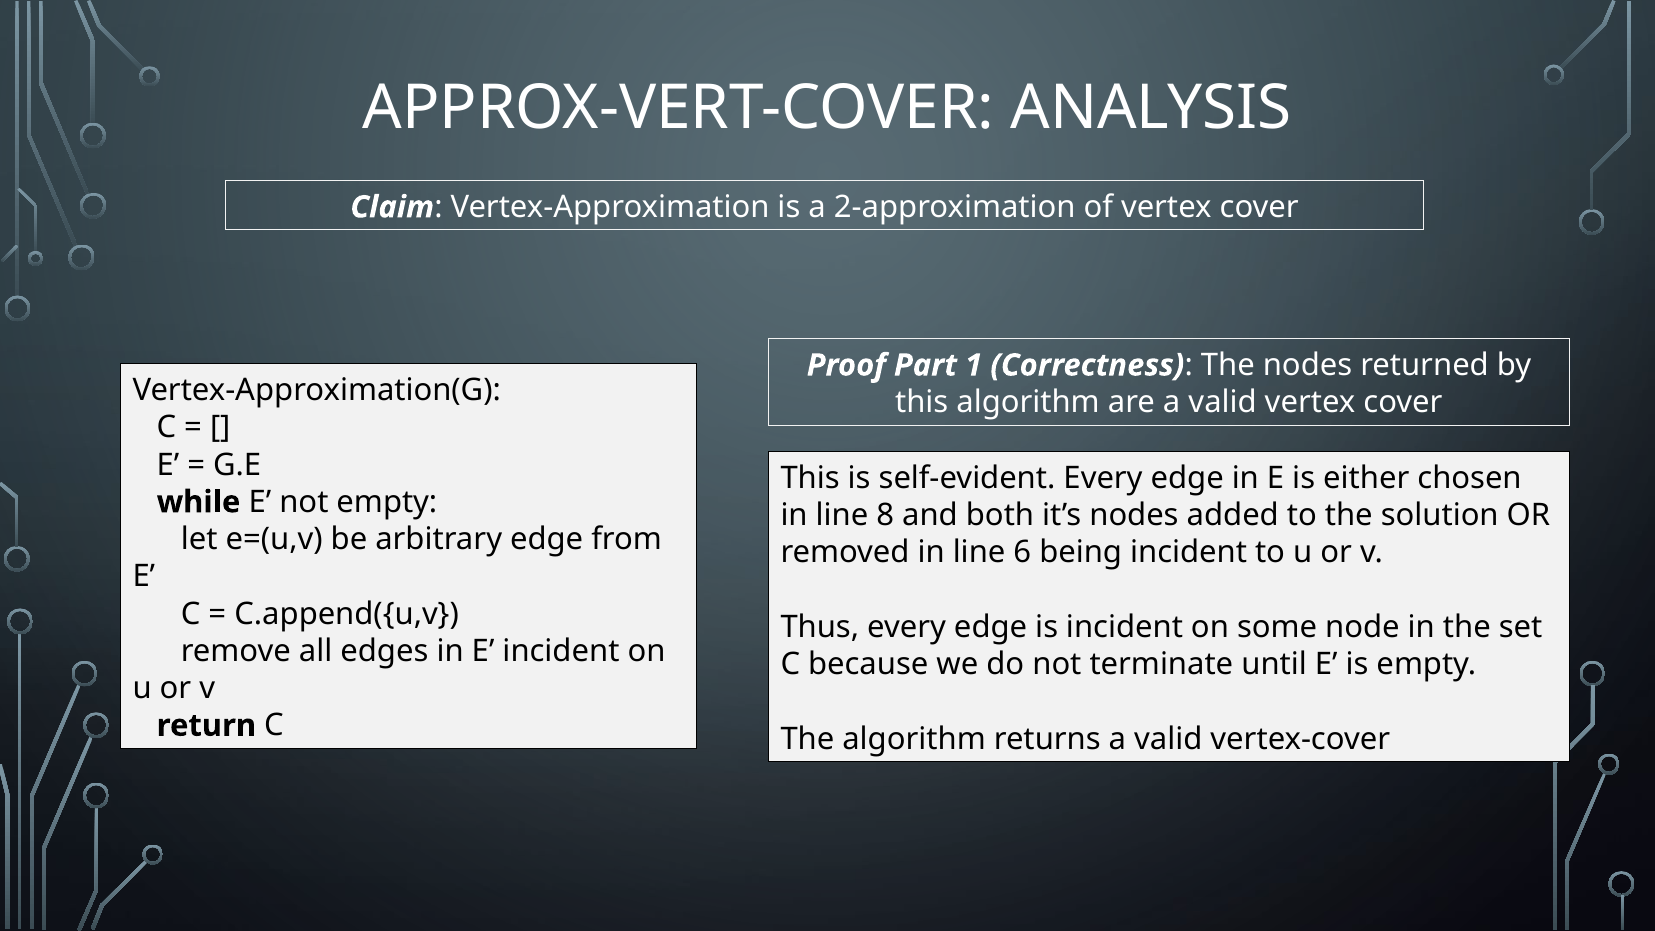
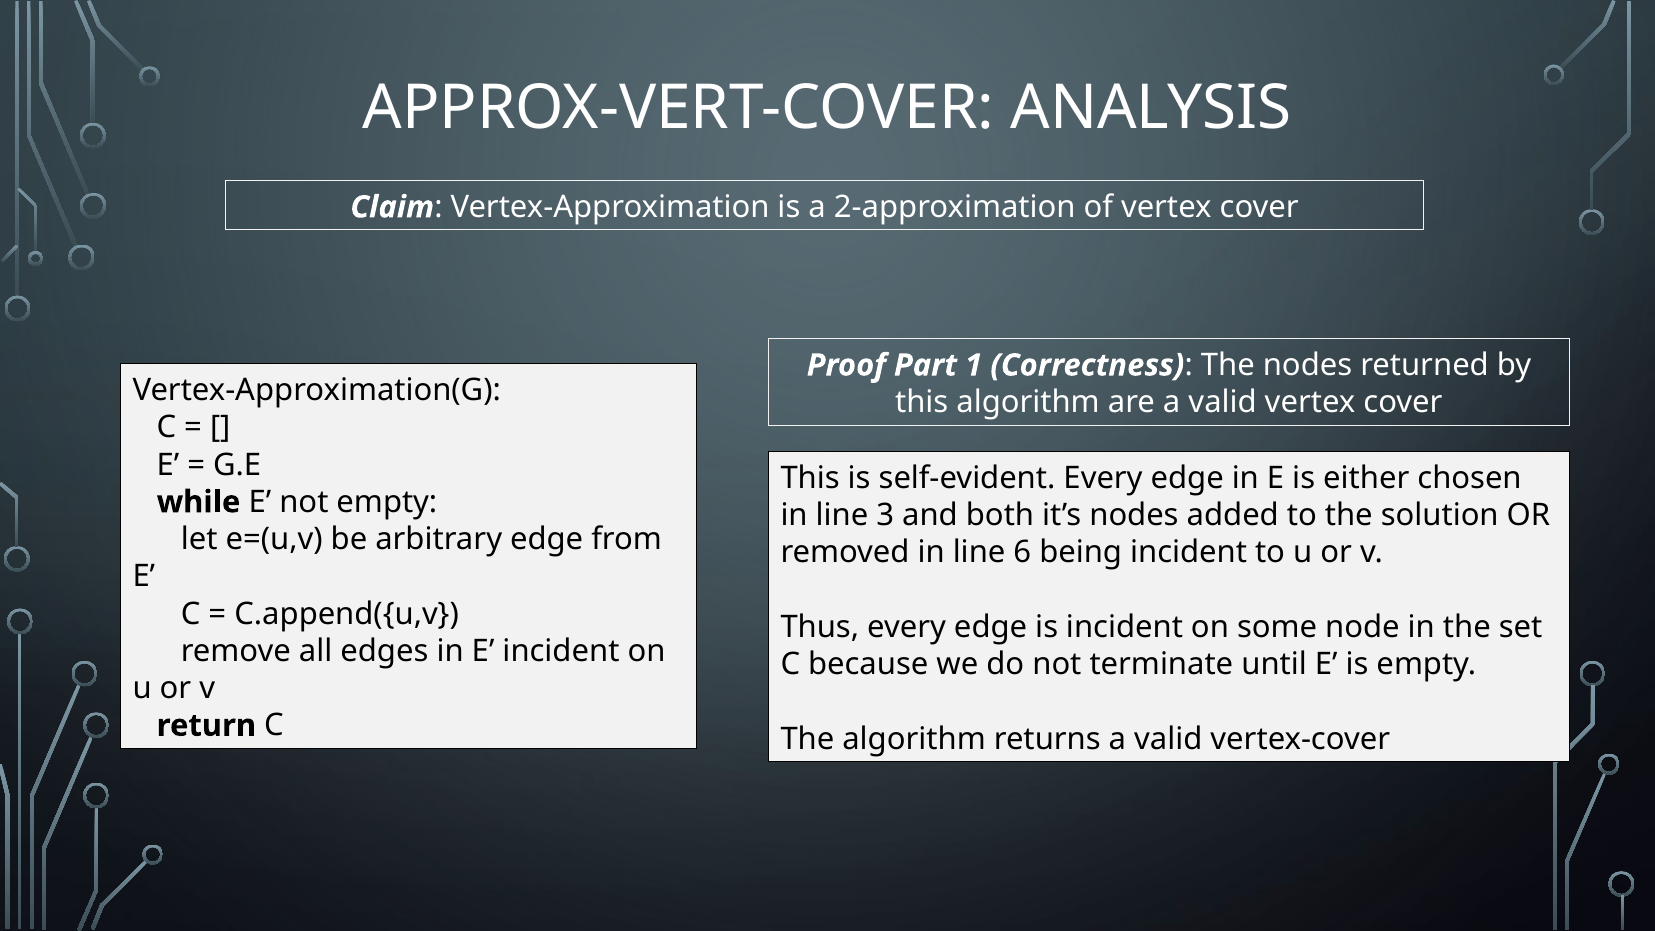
8: 8 -> 3
